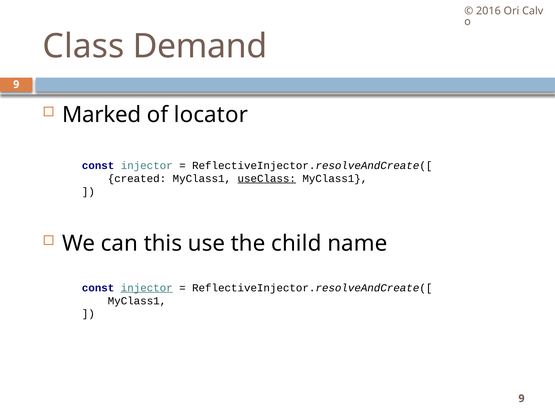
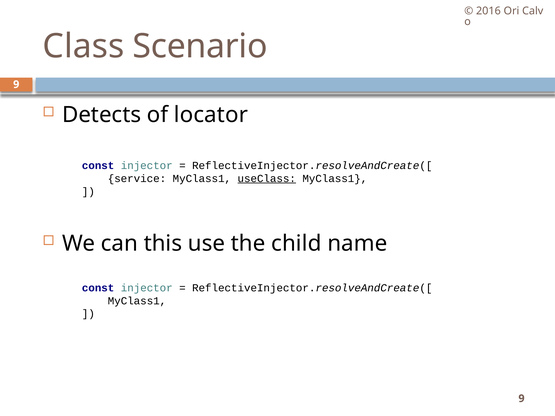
Demand: Demand -> Scenario
Marked: Marked -> Detects
created: created -> service
injector at (147, 288) underline: present -> none
